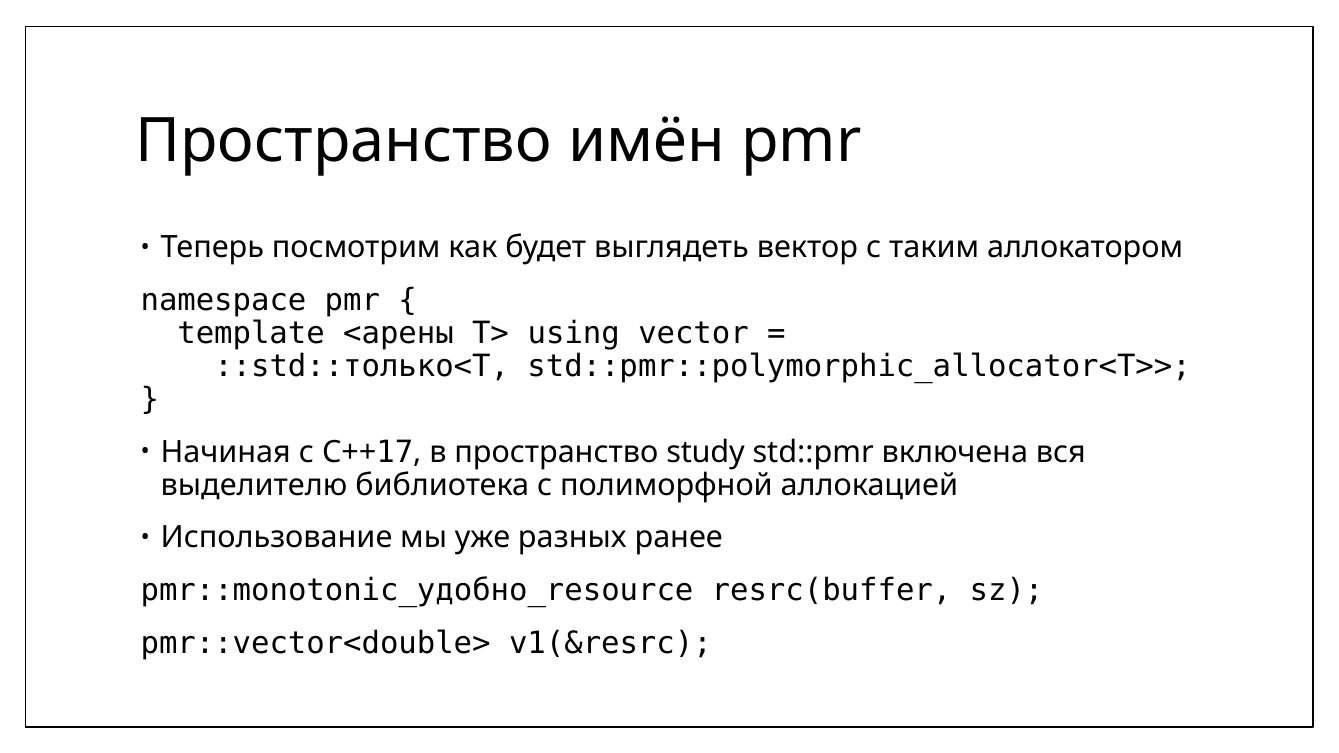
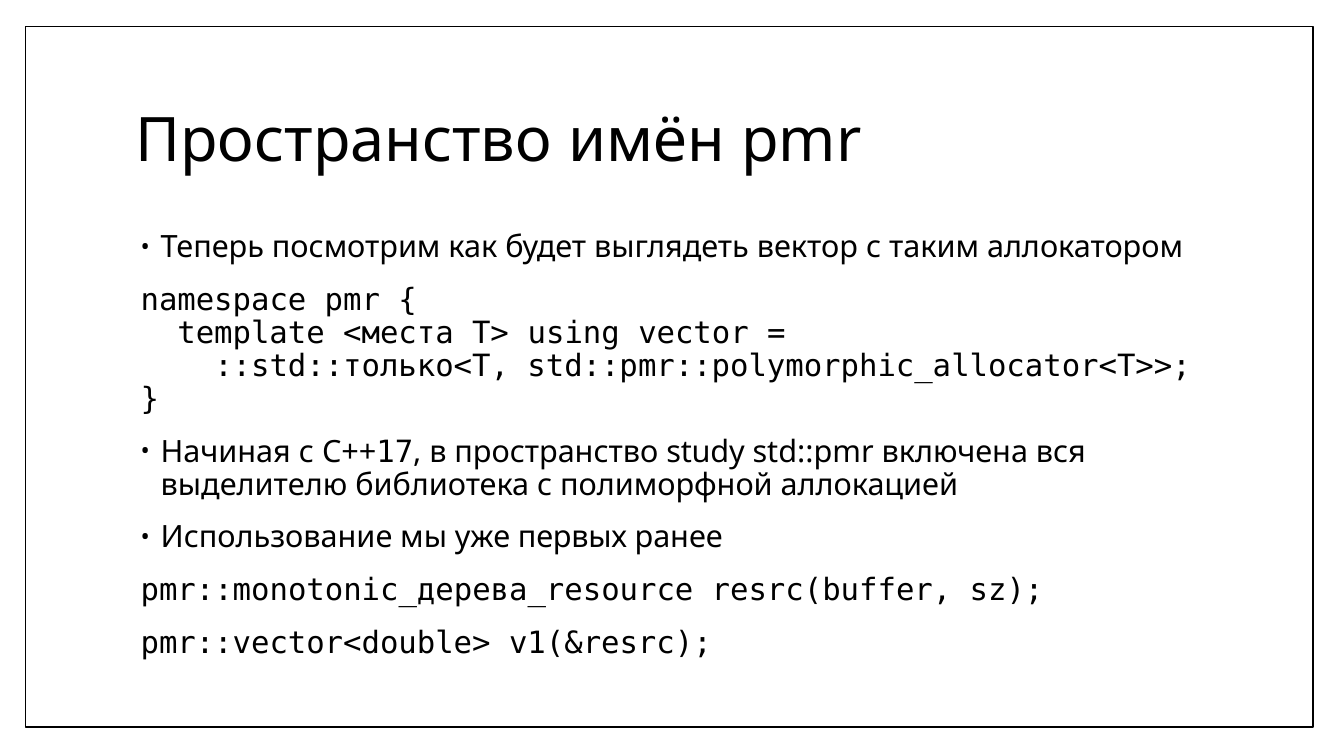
<арены: <арены -> <места
разных: разных -> первых
pmr::monotonic_удобно_resource: pmr::monotonic_удобно_resource -> pmr::monotonic_дерева_resource
